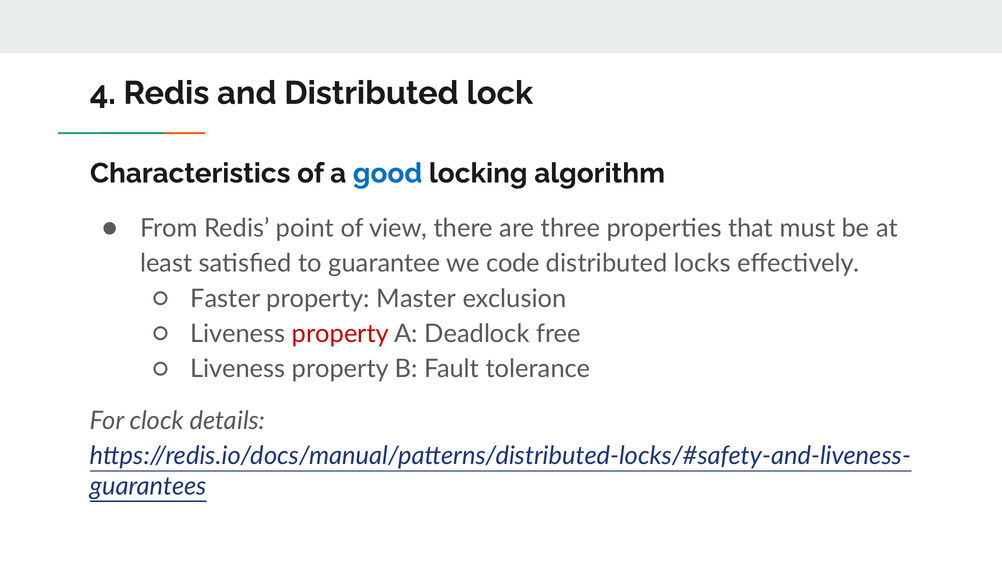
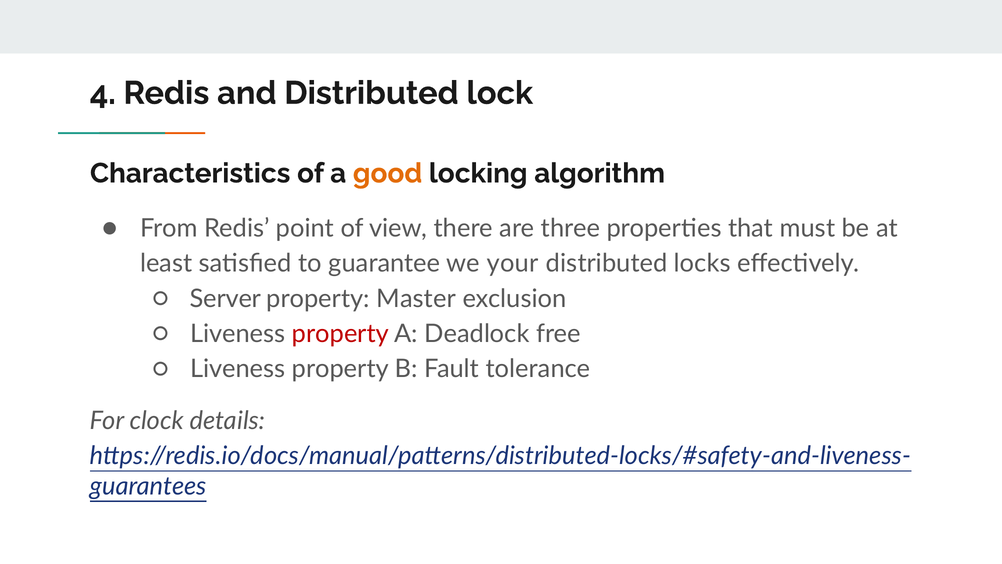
good colour: blue -> orange
code: code -> your
Faster: Faster -> Server
